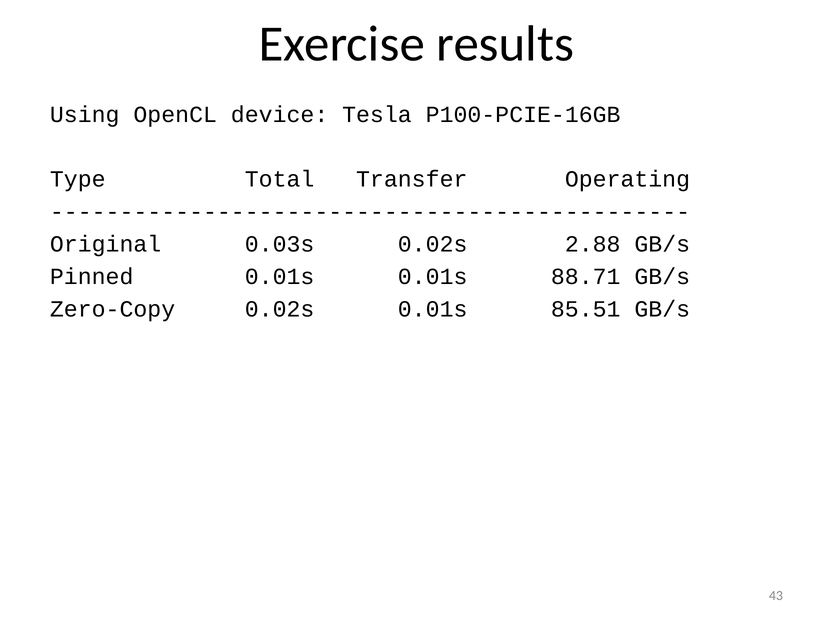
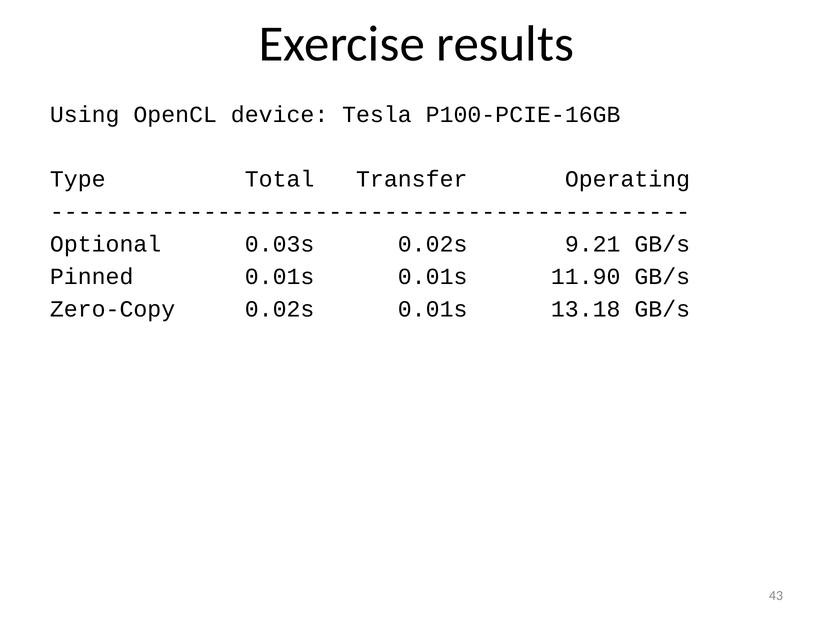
Original: Original -> Optional
2.88: 2.88 -> 9.21
88.71: 88.71 -> 11.90
85.51: 85.51 -> 13.18
